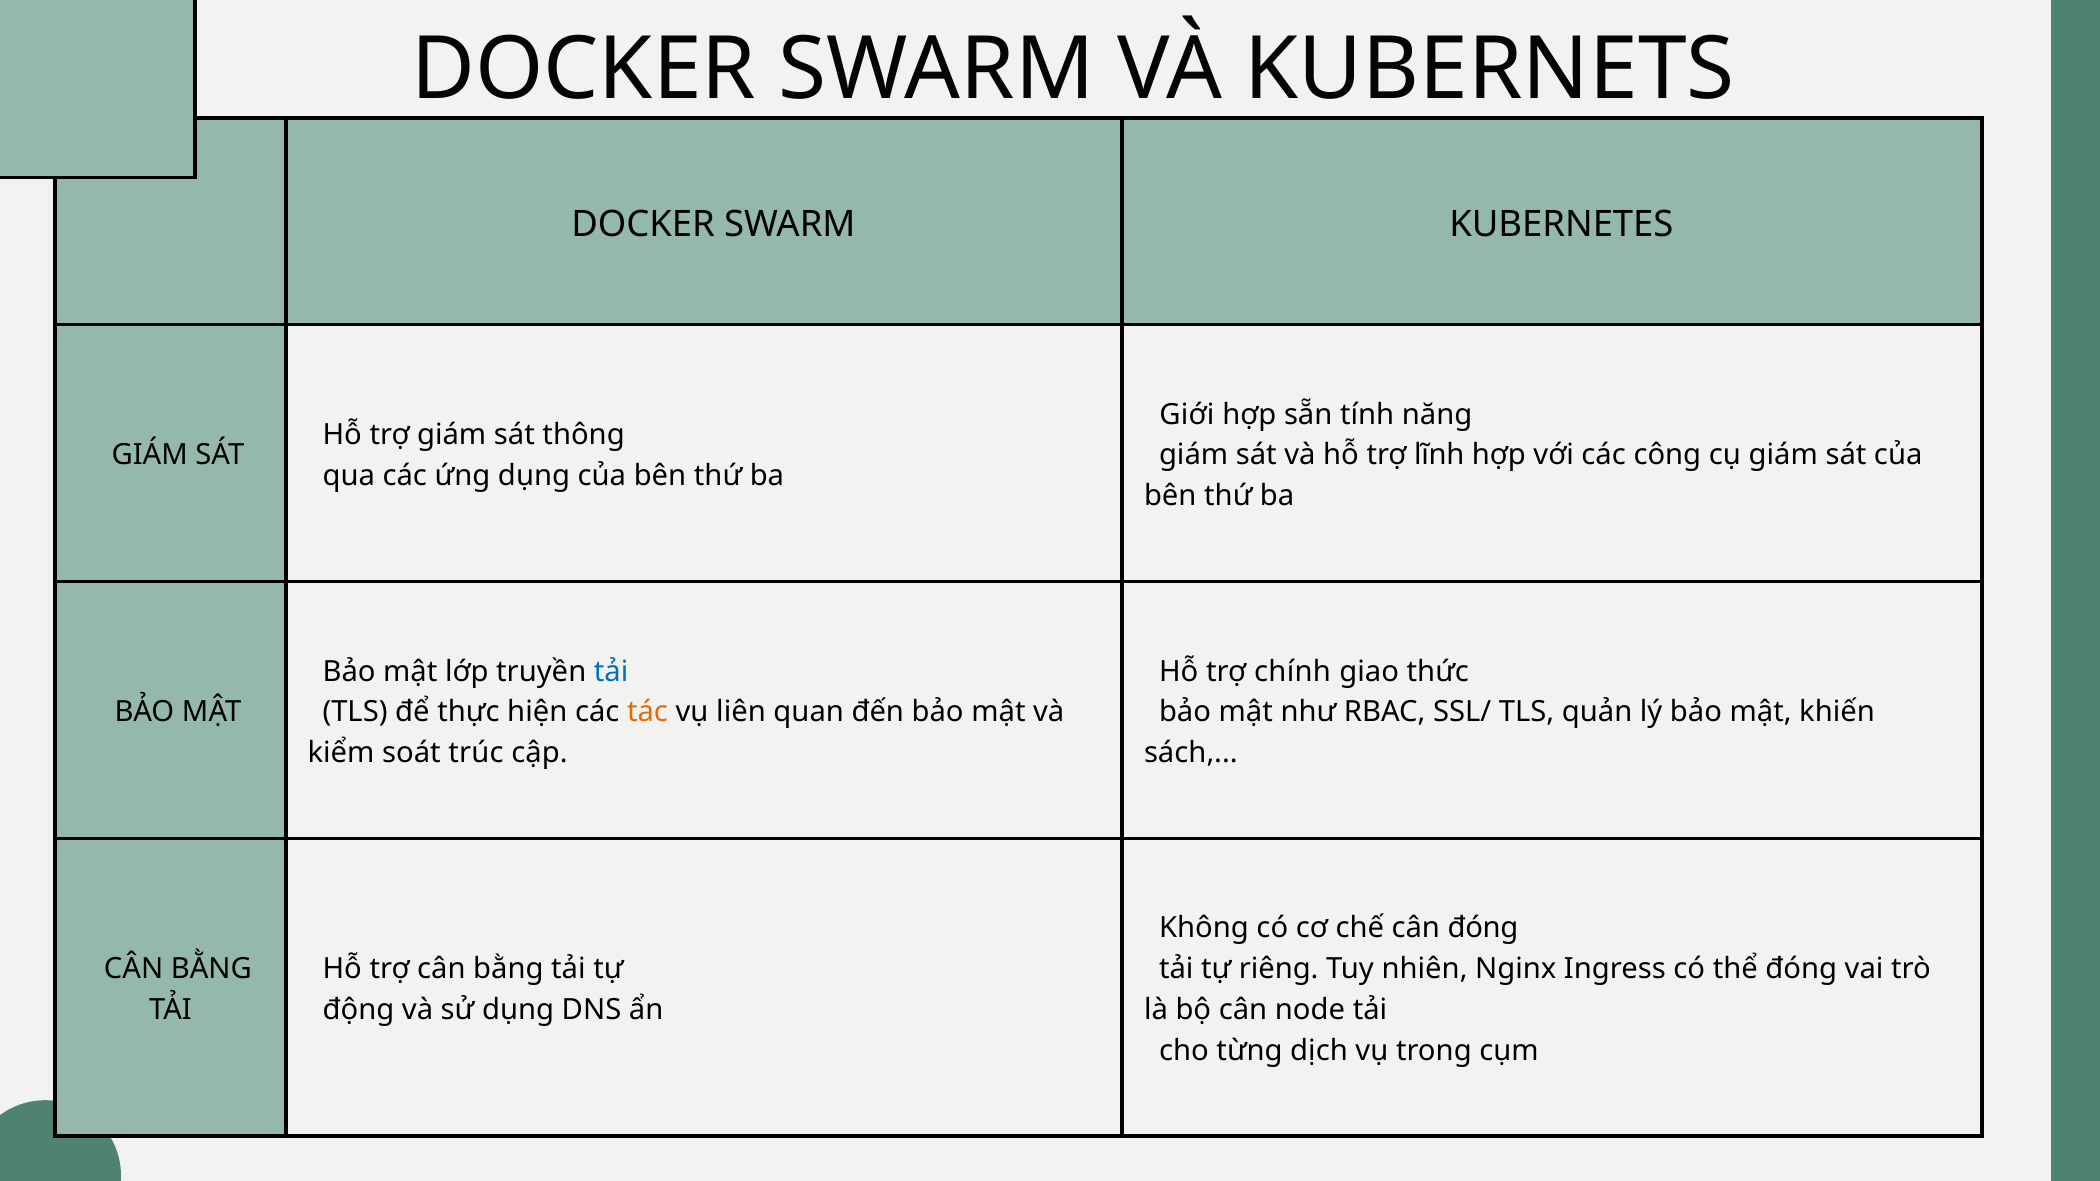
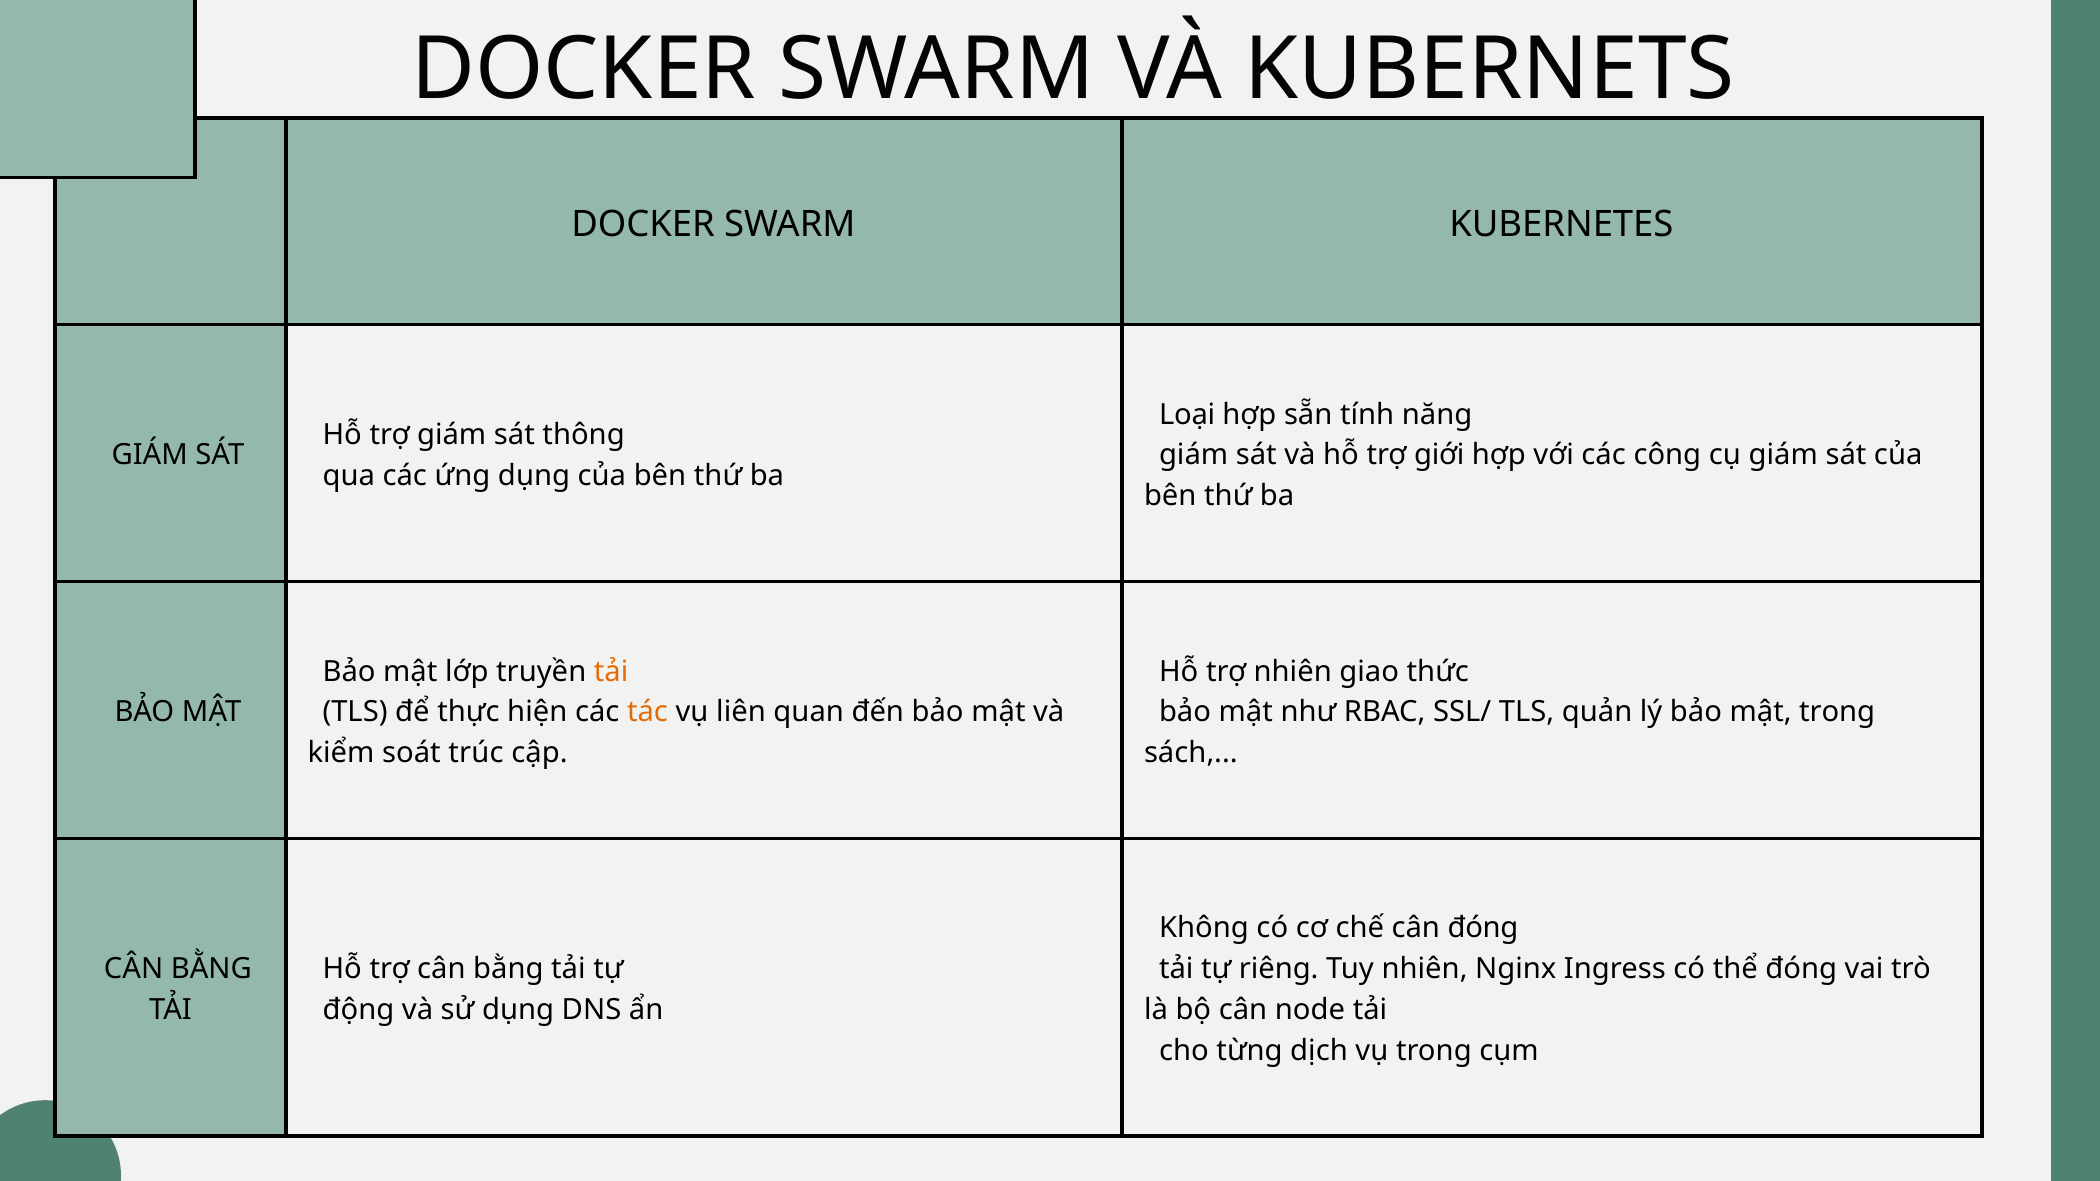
Giới: Giới -> Loại
lĩnh: lĩnh -> giới
tải at (611, 672) colour: blue -> orange
trợ chính: chính -> nhiên
mật khiến: khiến -> trong
